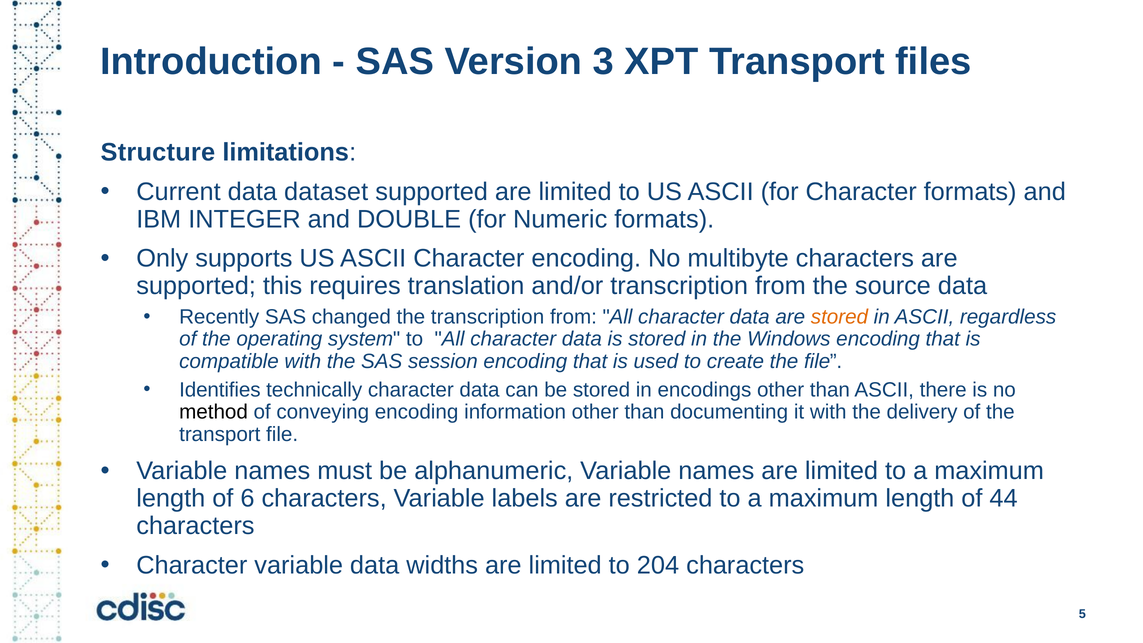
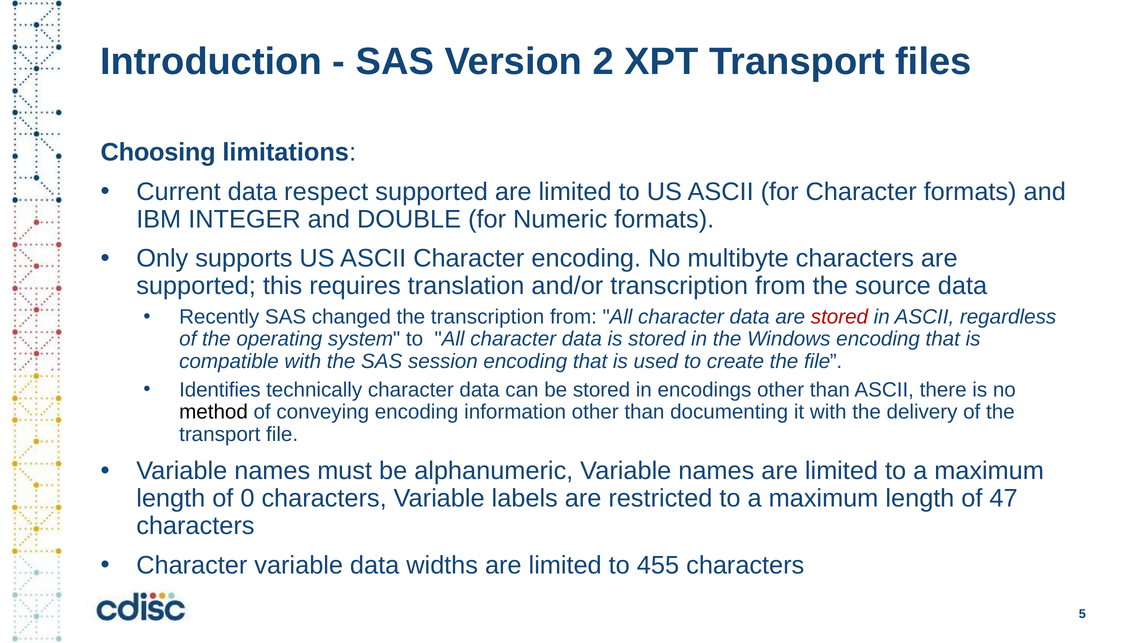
3: 3 -> 2
Structure: Structure -> Choosing
dataset: dataset -> respect
stored at (839, 317) colour: orange -> red
6: 6 -> 0
44: 44 -> 47
204: 204 -> 455
